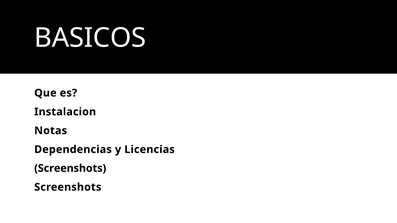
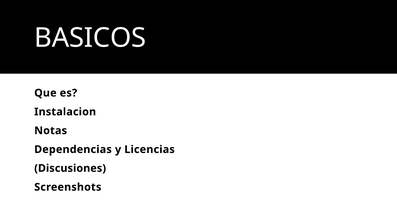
Screenshots at (70, 169): Screenshots -> Discusiones
